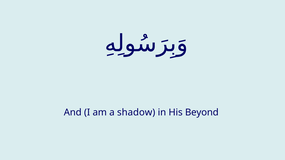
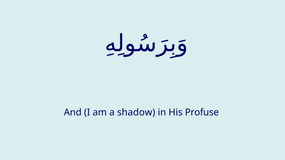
Beyond: Beyond -> Profuse
